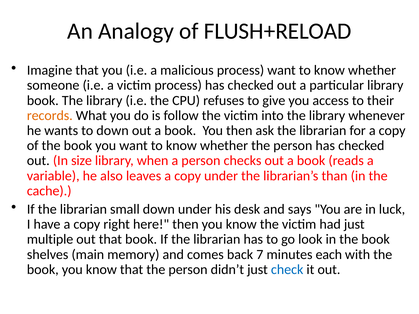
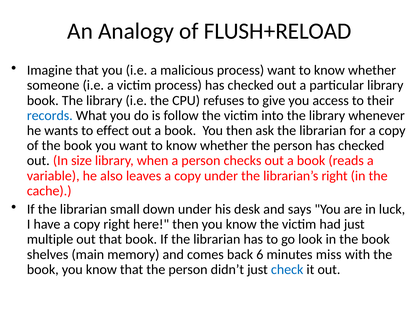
records colour: orange -> blue
to down: down -> effect
librarian’s than: than -> right
7: 7 -> 6
each: each -> miss
